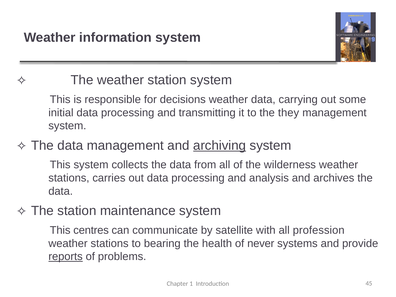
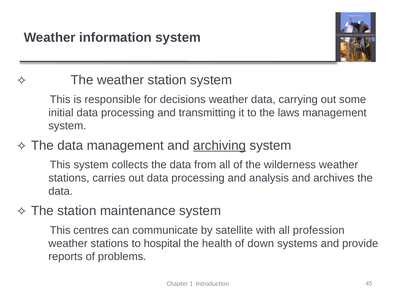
they: they -> laws
bearing: bearing -> hospital
never: never -> down
reports underline: present -> none
